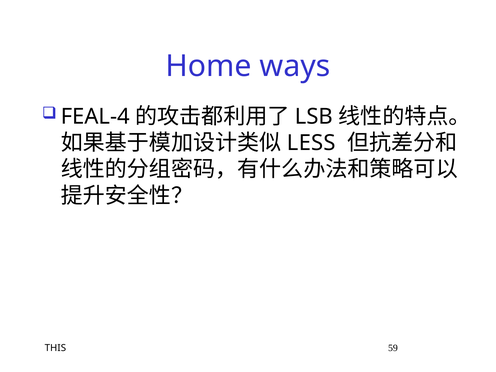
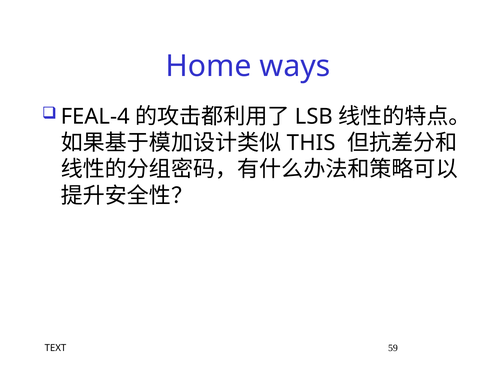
LESS: LESS -> THIS
THIS: THIS -> TEXT
